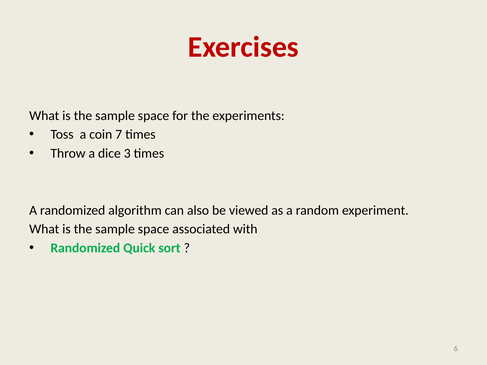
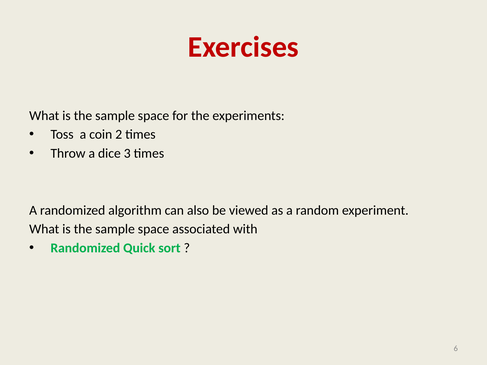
7: 7 -> 2
